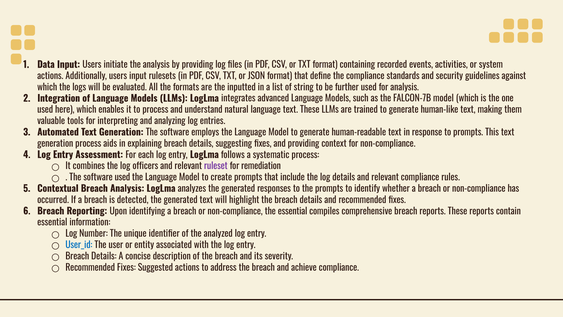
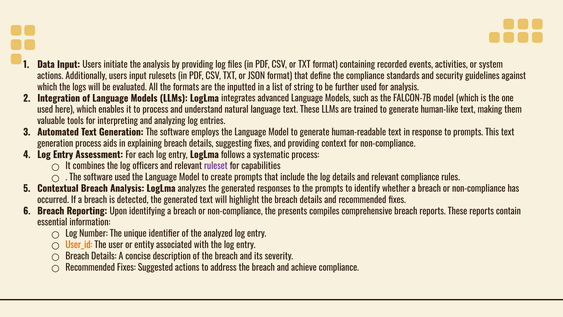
remediation: remediation -> capabilities
the essential: essential -> presents
User_id colour: blue -> orange
